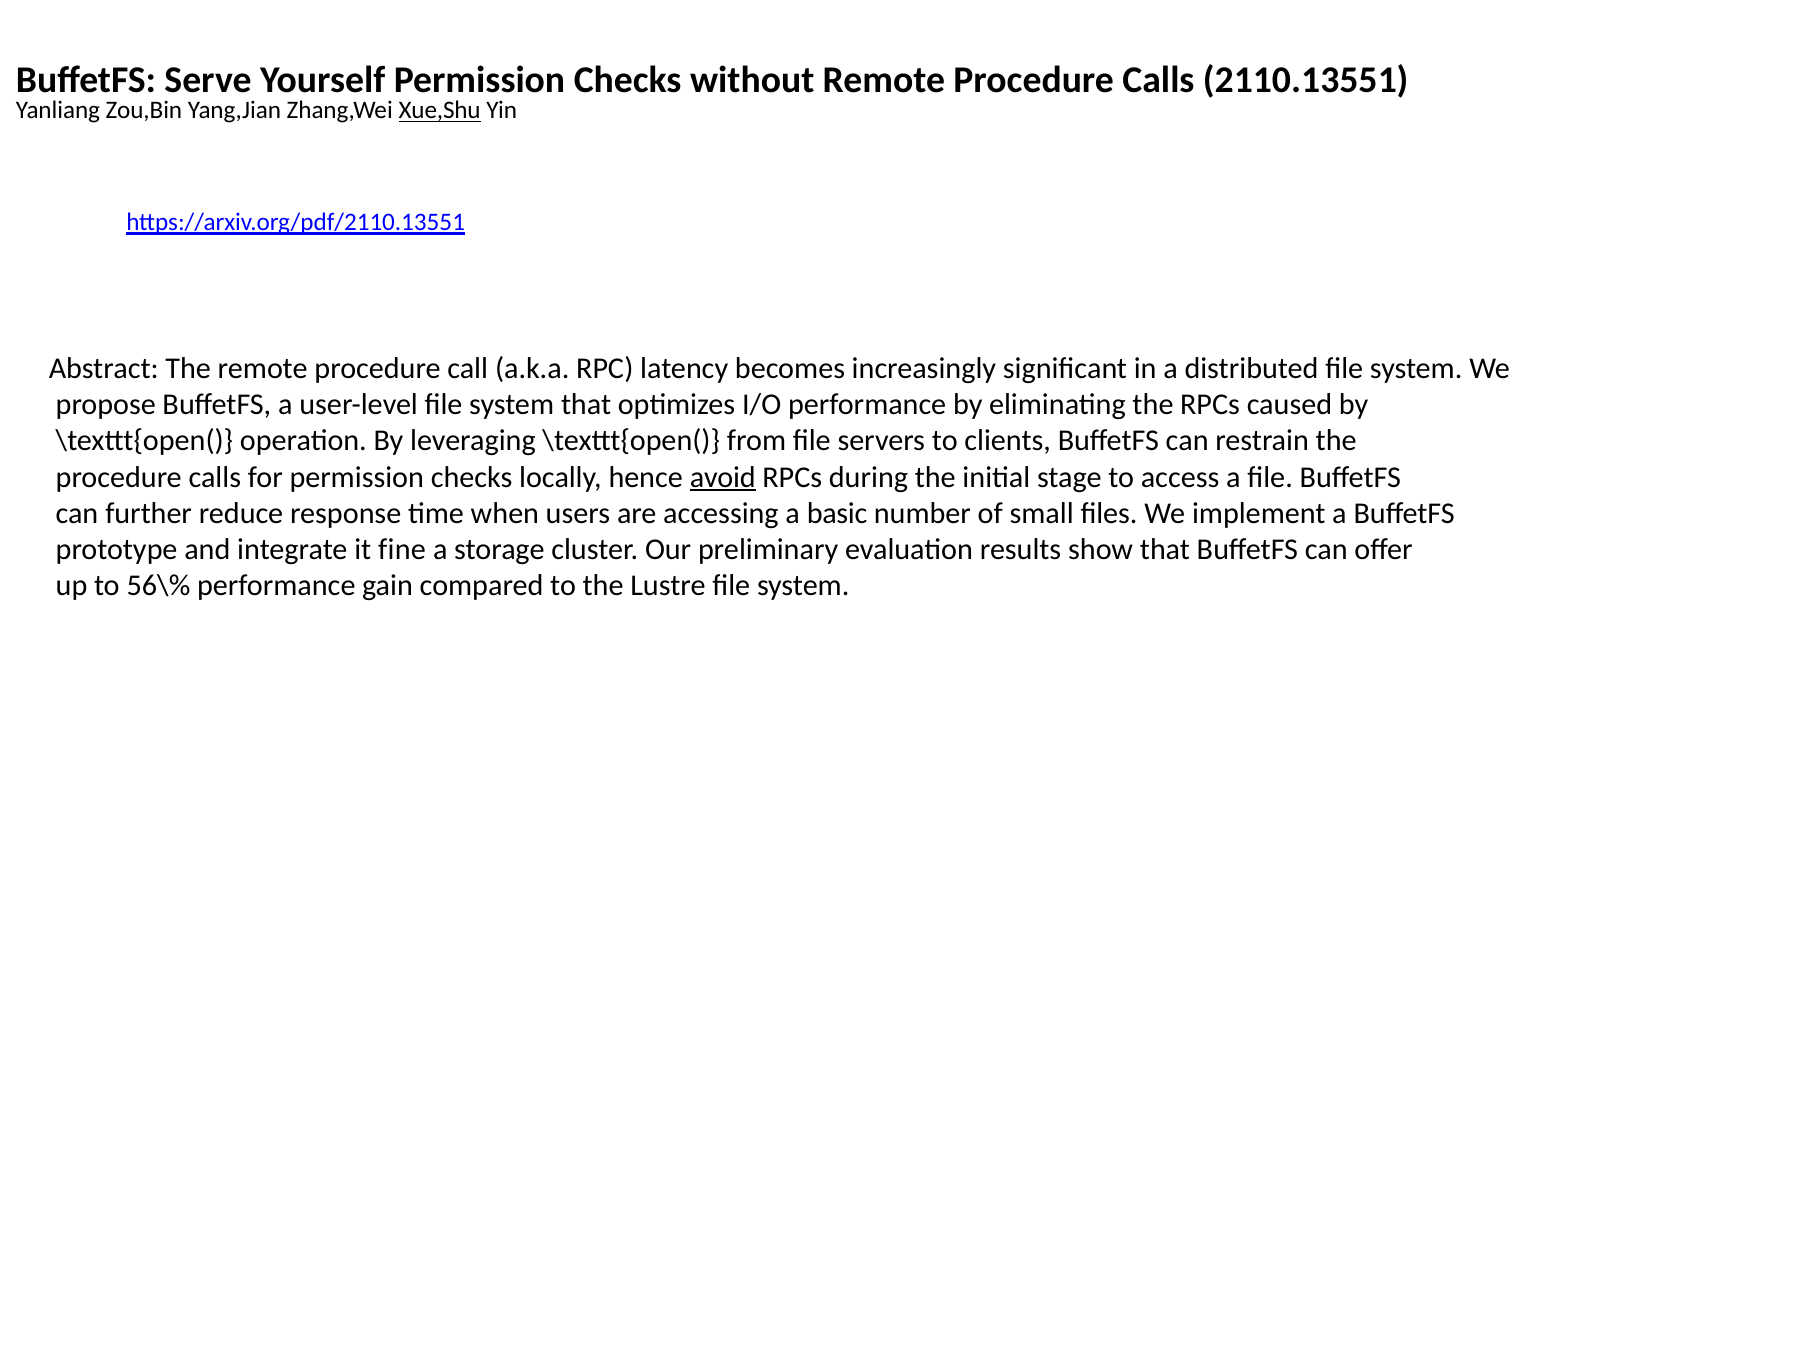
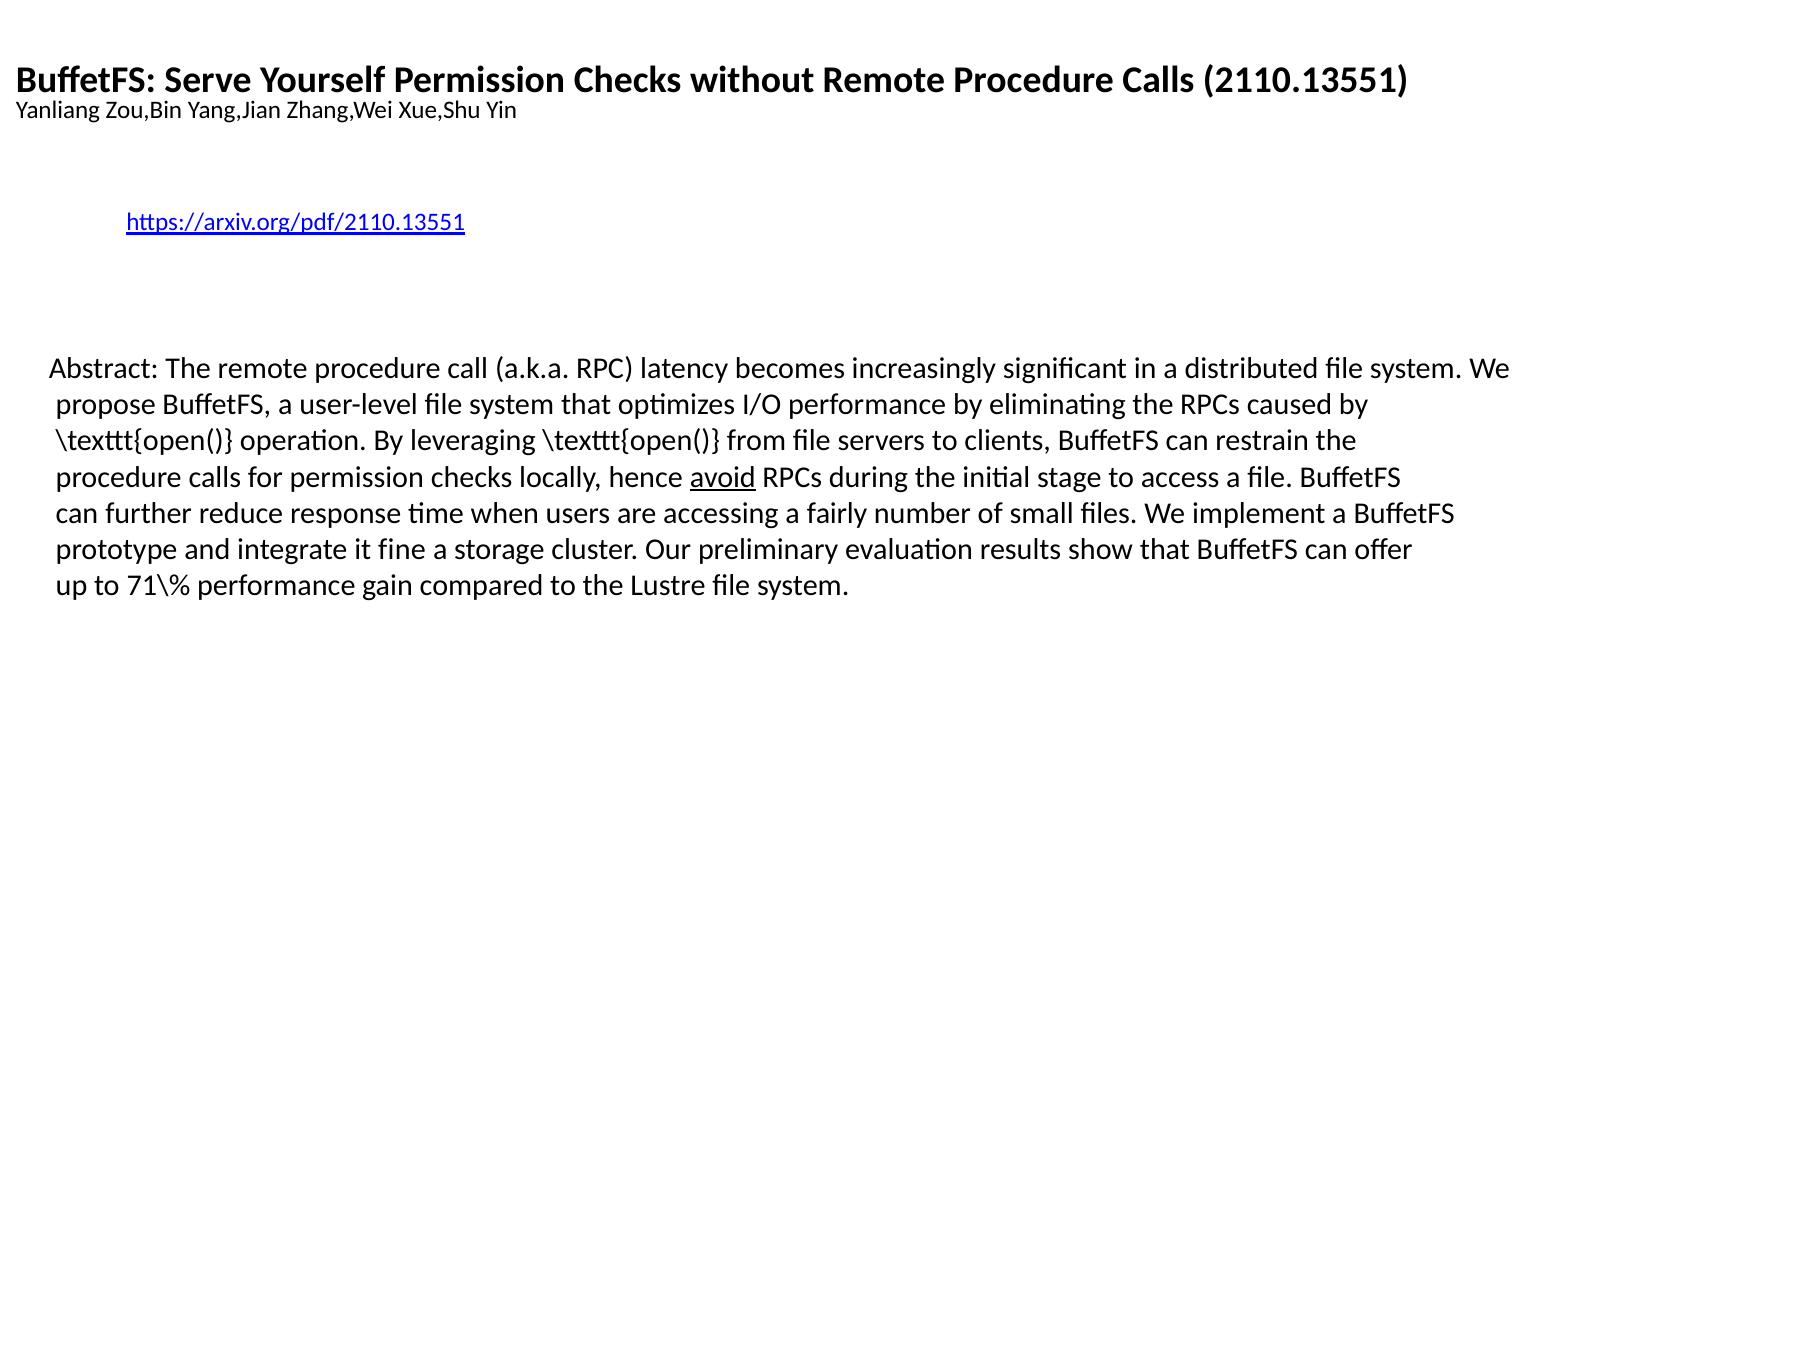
Xue,Shu underline: present -> none
basic: basic -> fairly
56\%: 56\% -> 71\%
